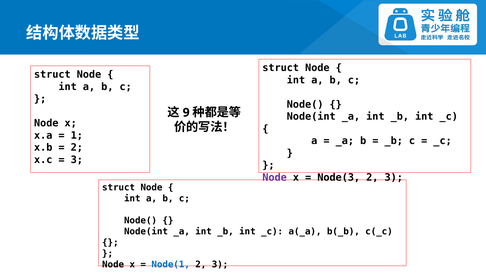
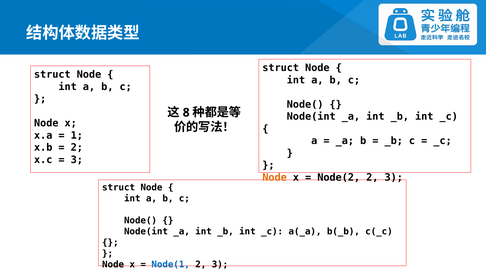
9: 9 -> 8
Node at (275, 177) colour: purple -> orange
Node(3: Node(3 -> Node(2
